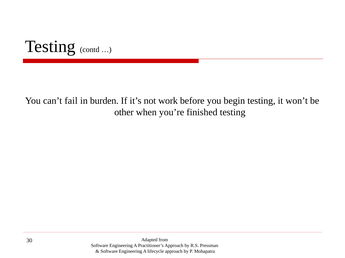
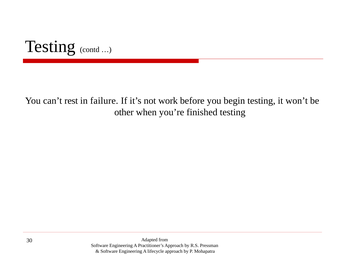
fail: fail -> rest
burden: burden -> failure
